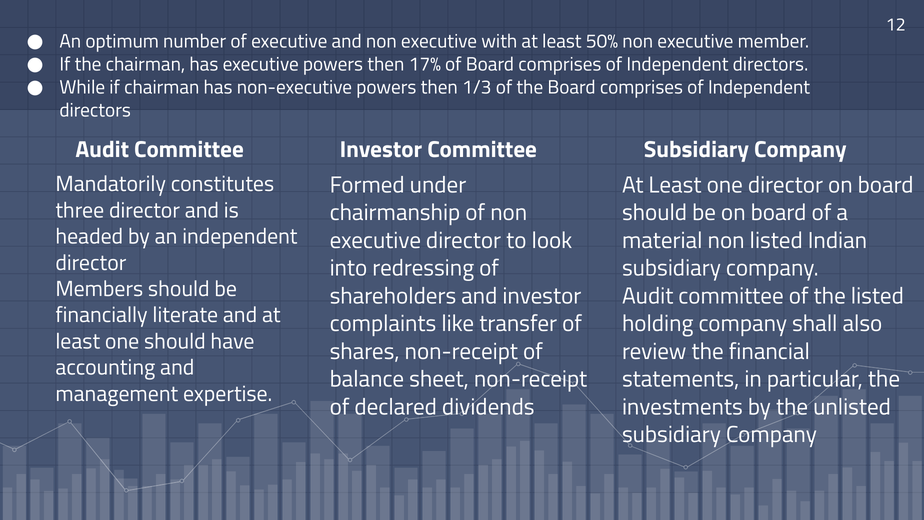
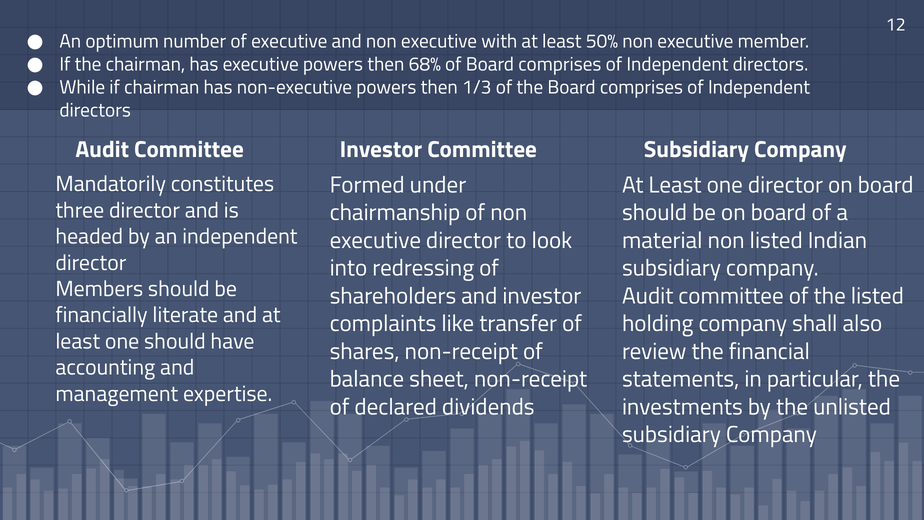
17%: 17% -> 68%
